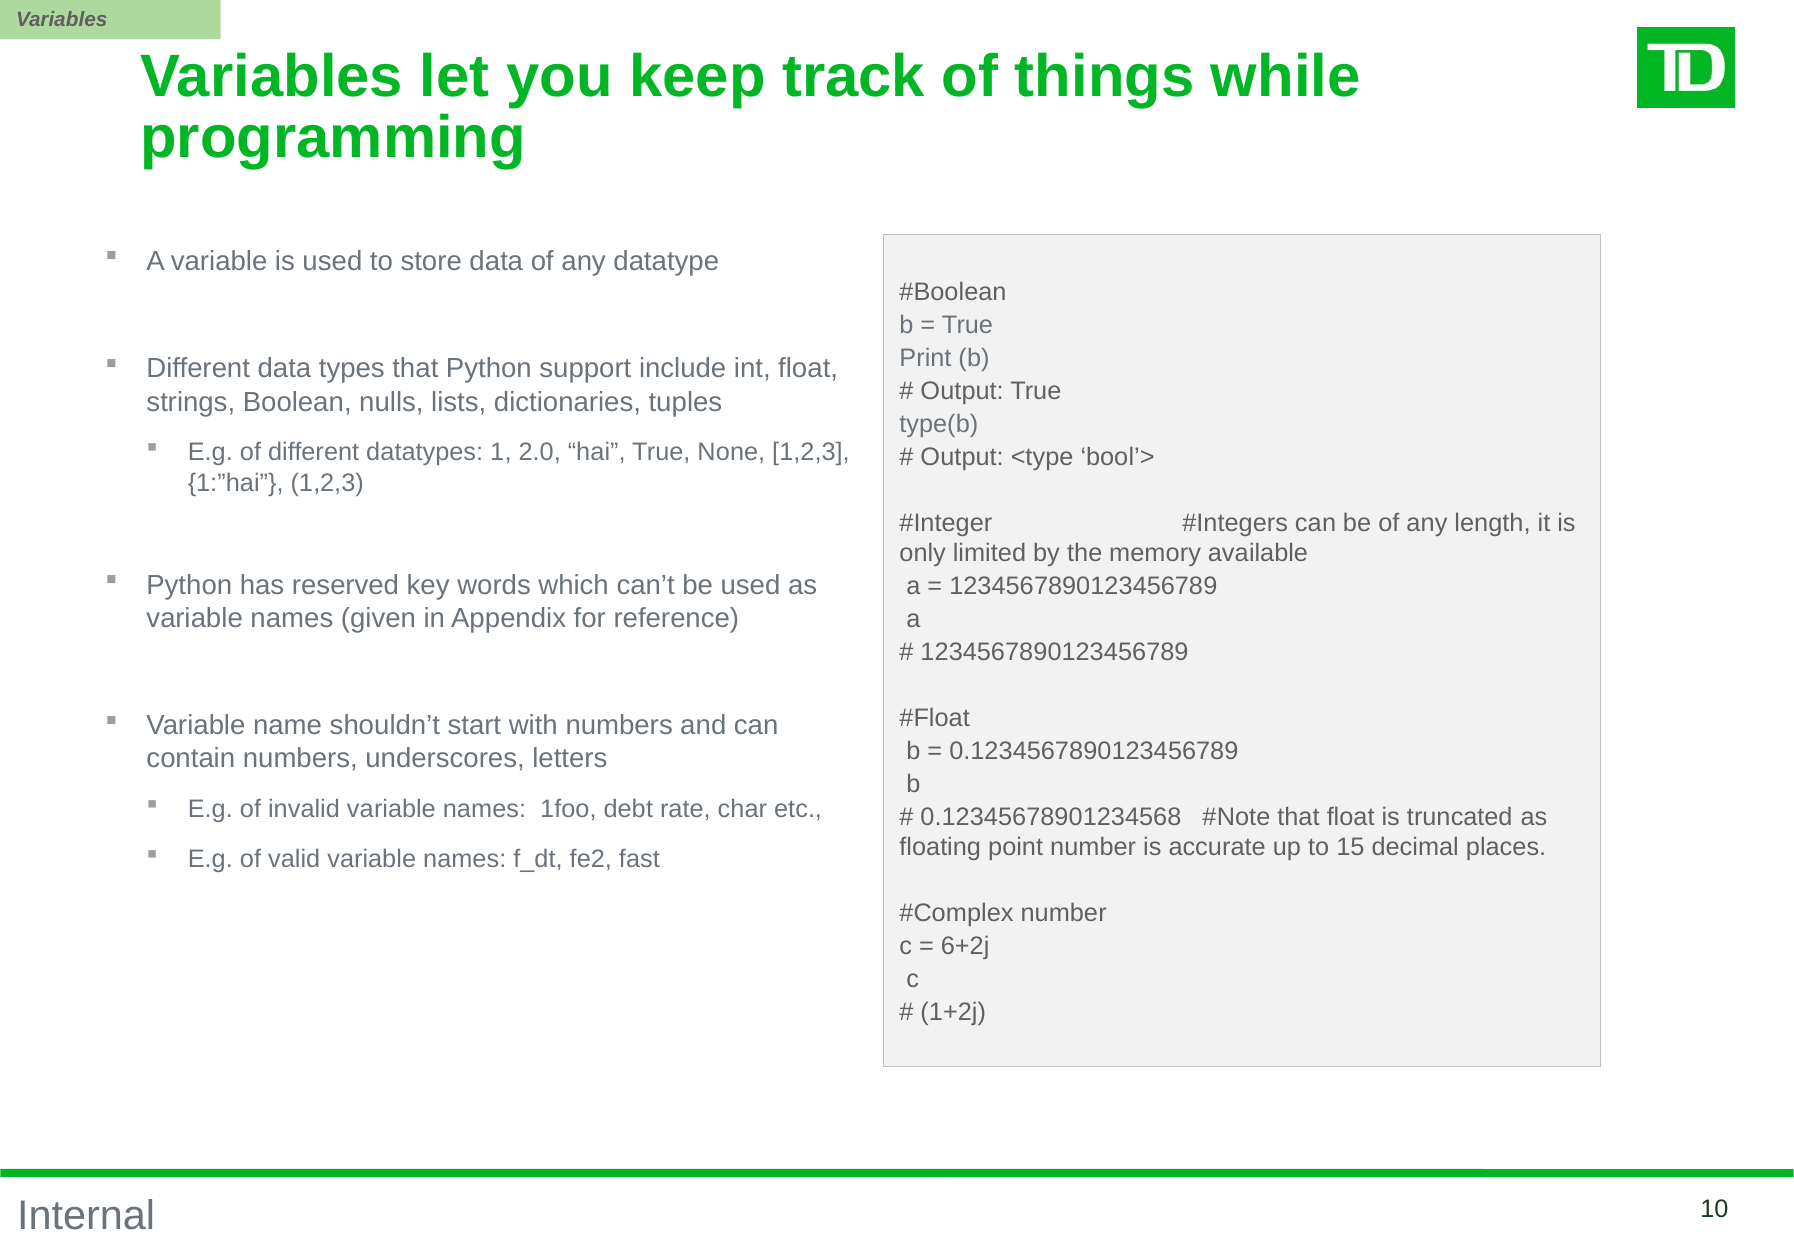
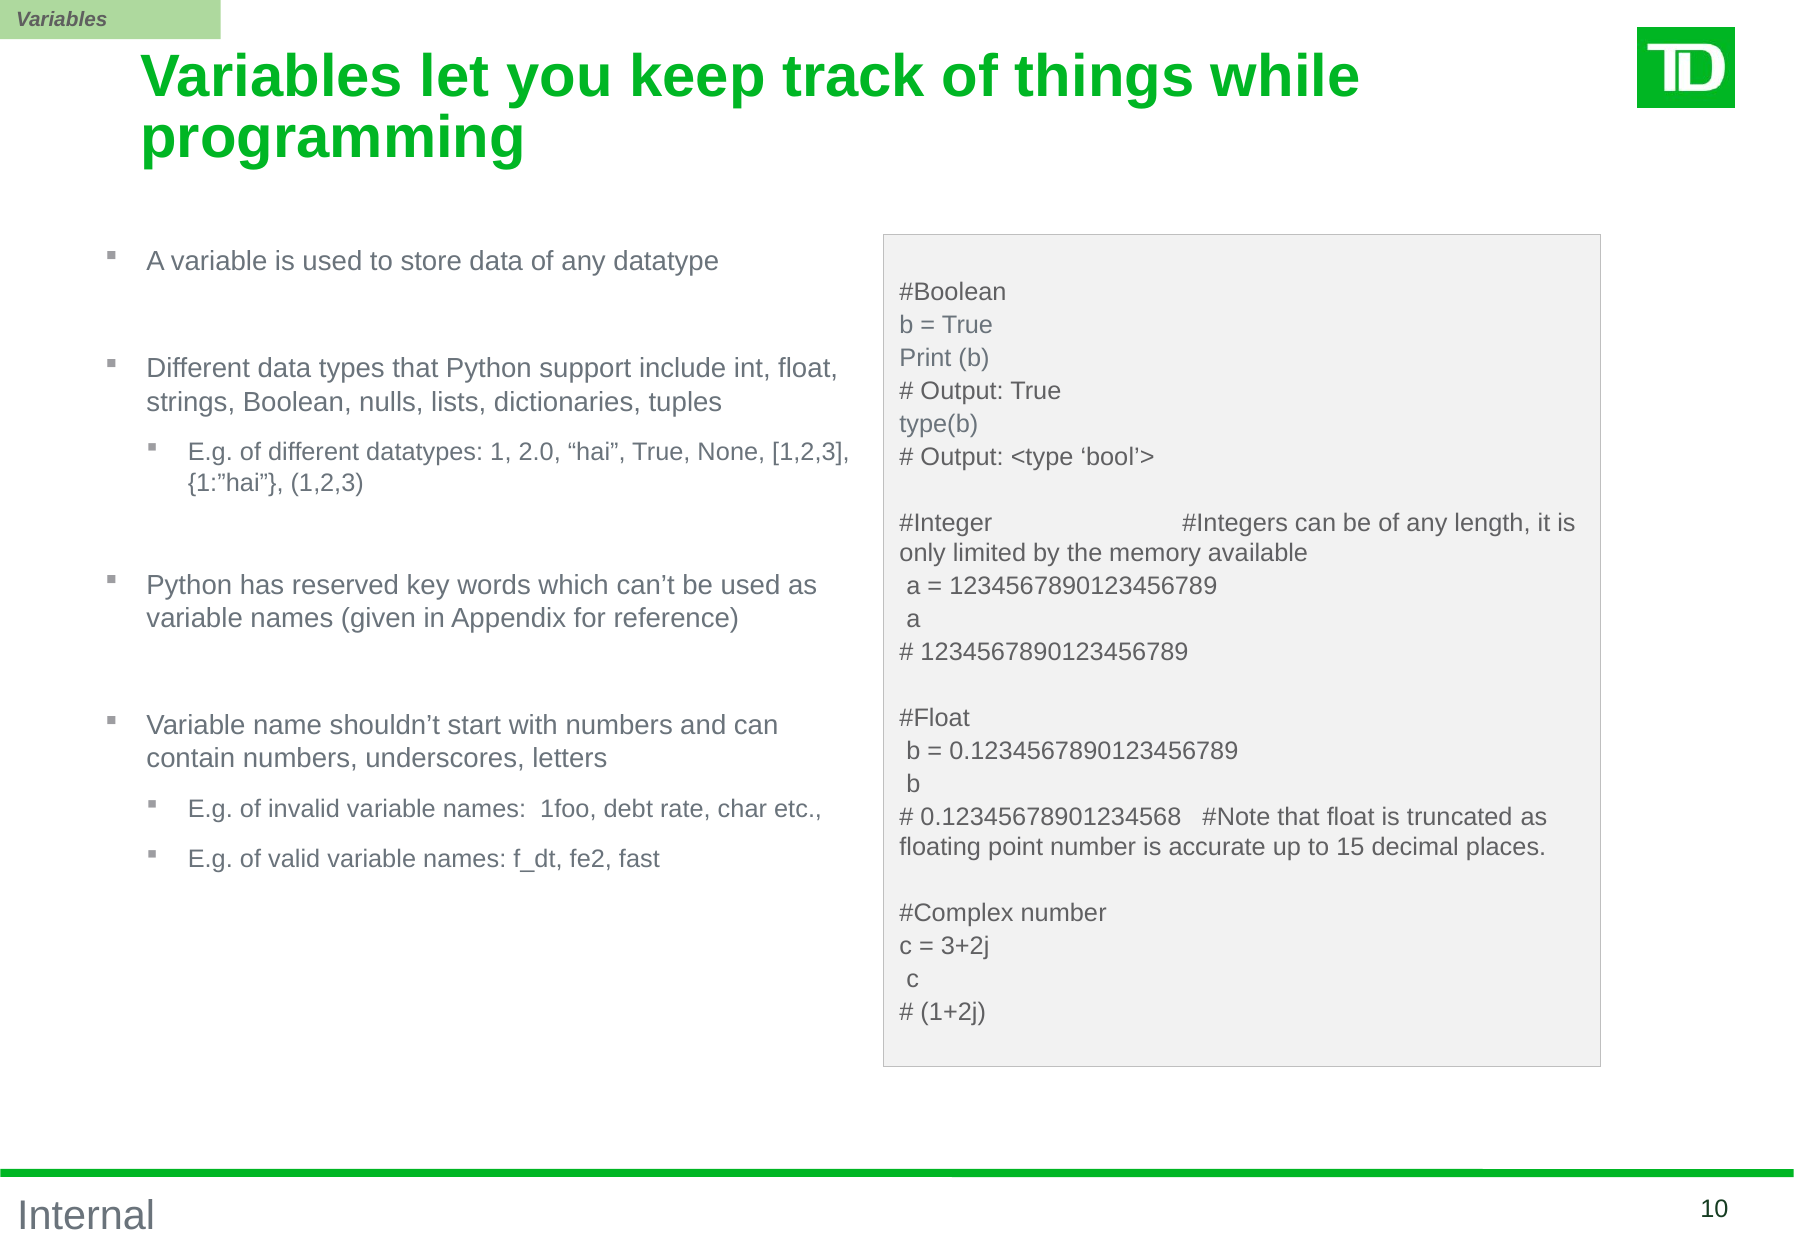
6+2j: 6+2j -> 3+2j
